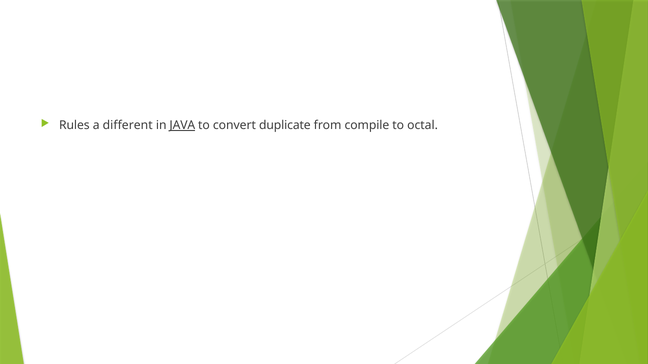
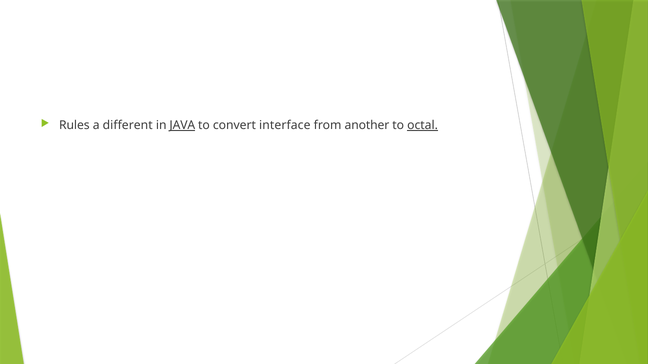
duplicate: duplicate -> interface
compile: compile -> another
octal underline: none -> present
